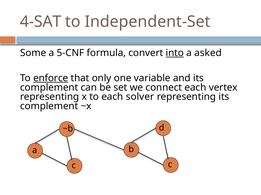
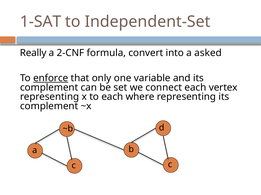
4-SAT: 4-SAT -> 1-SAT
Some: Some -> Really
5-CNF: 5-CNF -> 2-CNF
into underline: present -> none
solver: solver -> where
